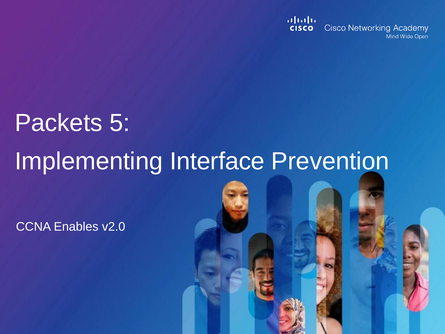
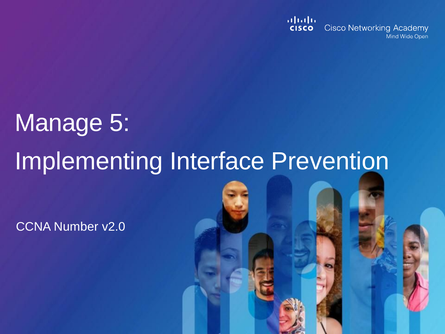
Packets: Packets -> Manage
Enables: Enables -> Number
